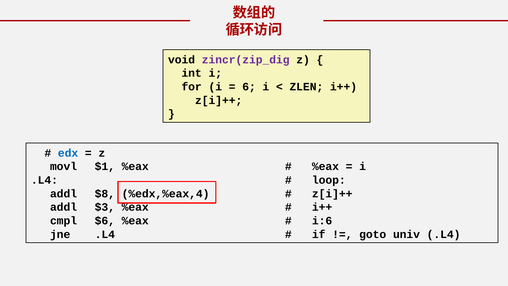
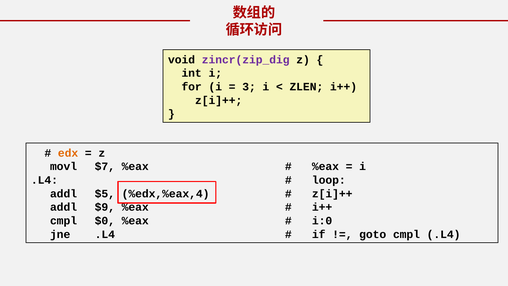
6: 6 -> 3
edx colour: blue -> orange
$1: $1 -> $7
$8: $8 -> $5
$3: $3 -> $9
$6: $6 -> $0
i:6: i:6 -> i:0
goto univ: univ -> cmpl
